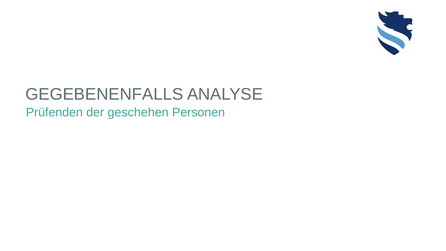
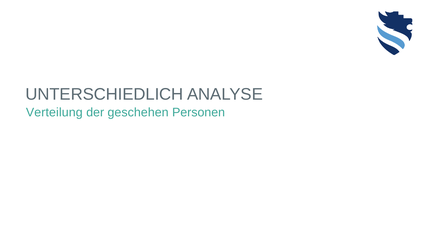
GEGEBENENFALLS: GEGEBENENFALLS -> UNTERSCHIEDLICH
Prüfenden: Prüfenden -> Verteilung
